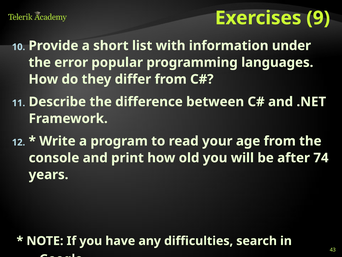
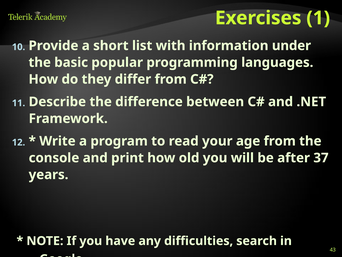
9: 9 -> 1
error: error -> basic
74: 74 -> 37
